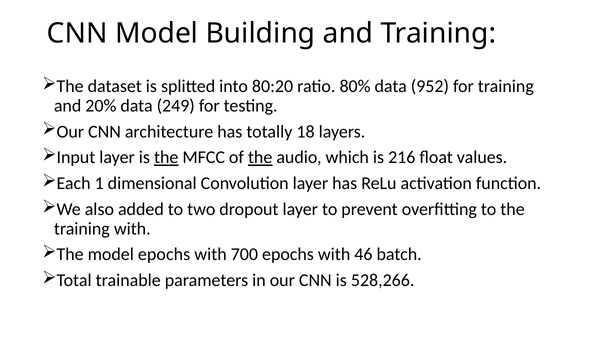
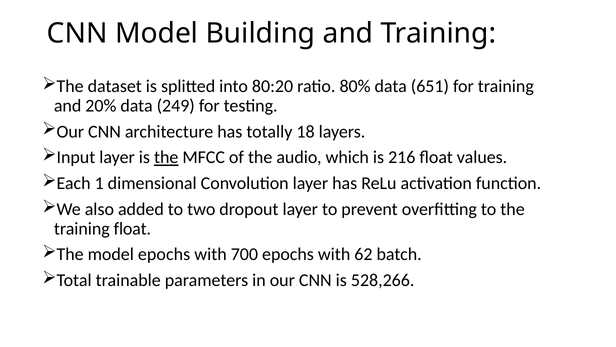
952: 952 -> 651
the at (260, 157) underline: present -> none
training with: with -> float
46: 46 -> 62
